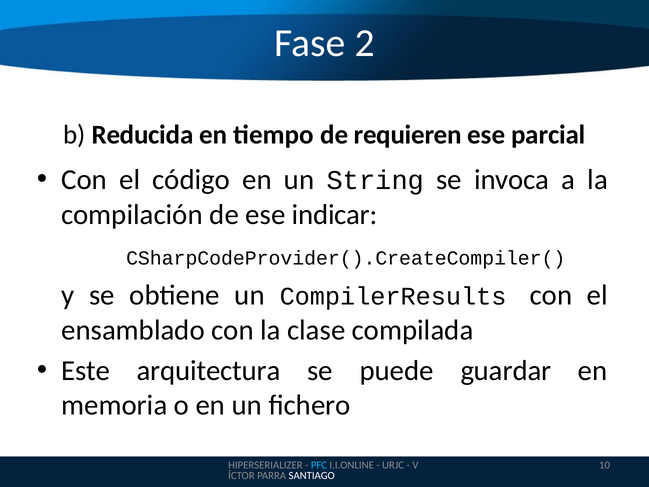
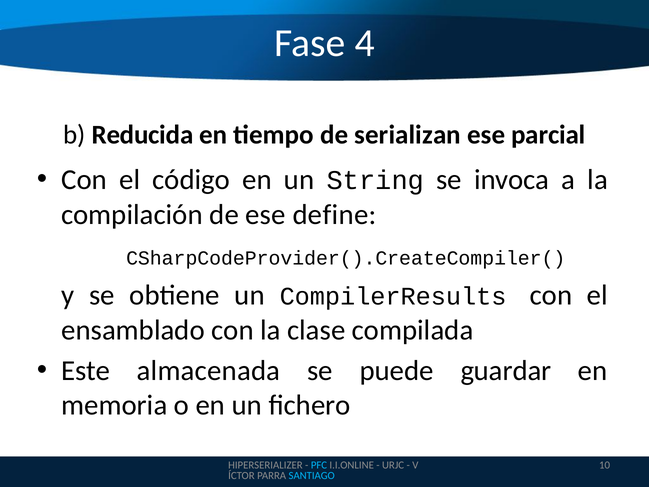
2: 2 -> 4
requieren: requieren -> serializan
indicar: indicar -> define
arquitectura: arquitectura -> almacenada
SANTIAGO colour: white -> light blue
